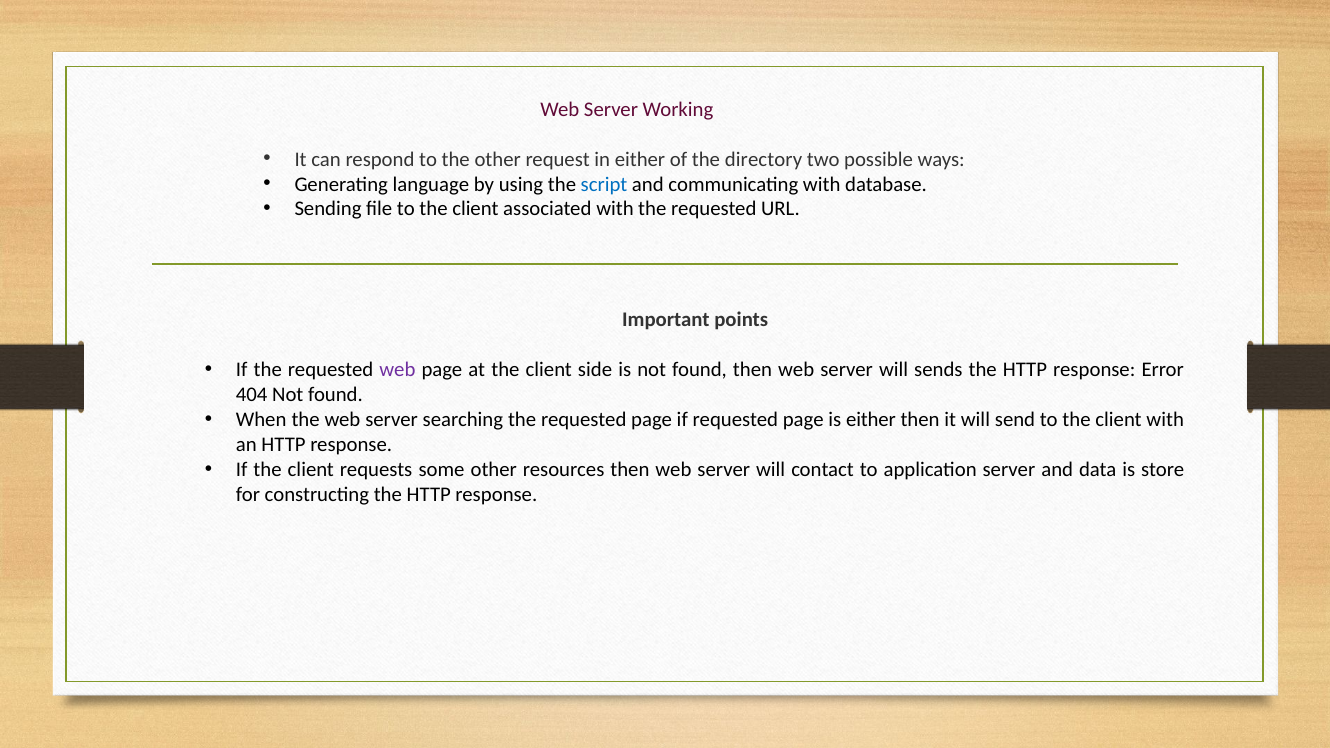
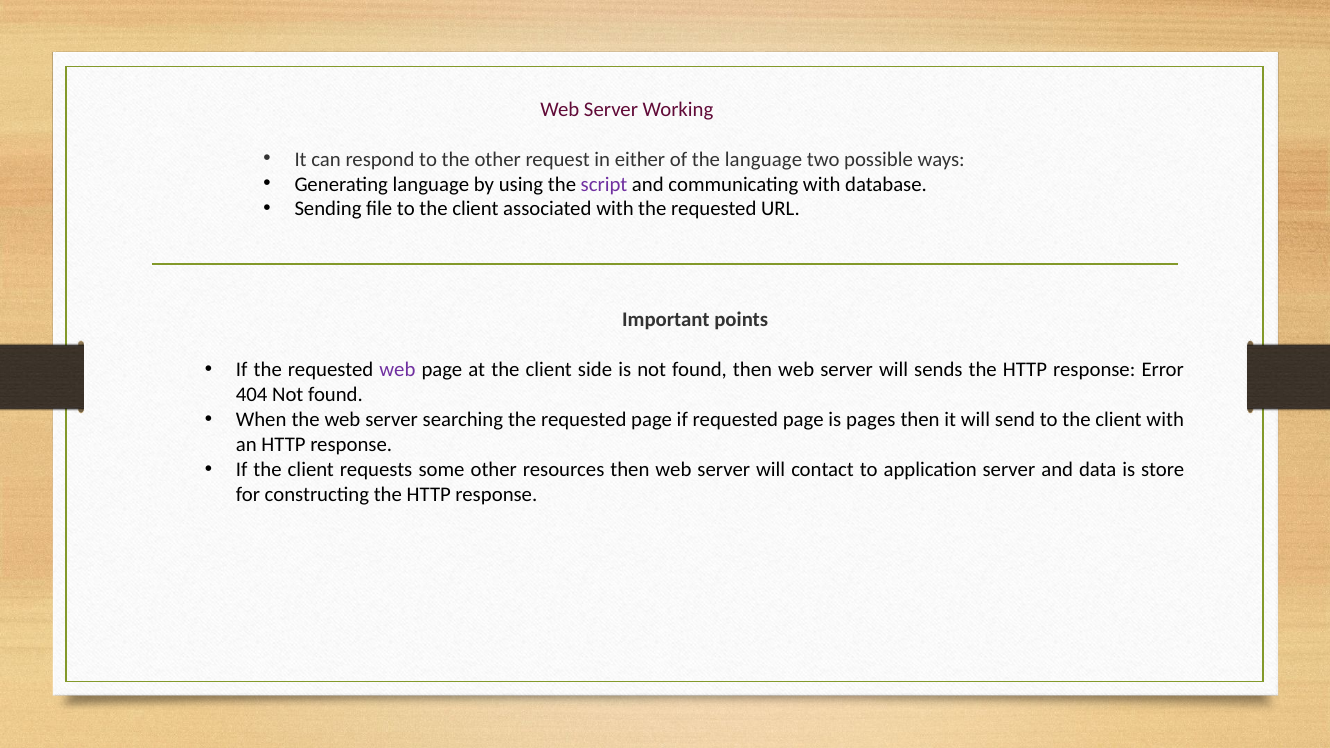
the directory: directory -> language
script colour: blue -> purple
is either: either -> pages
